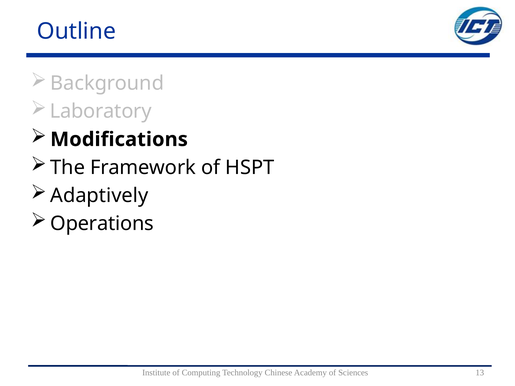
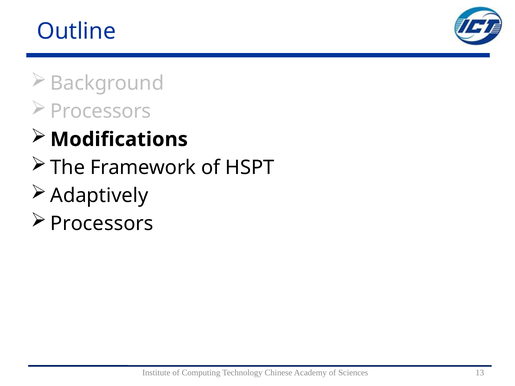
Laboratory at (101, 111): Laboratory -> Processors
Operations at (102, 224): Operations -> Processors
